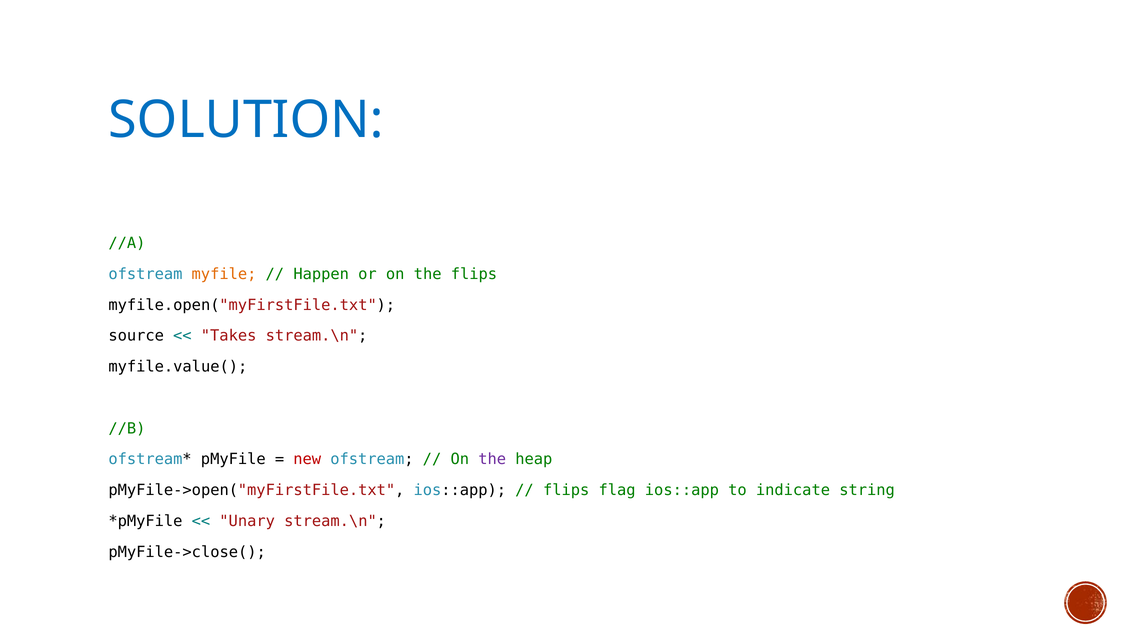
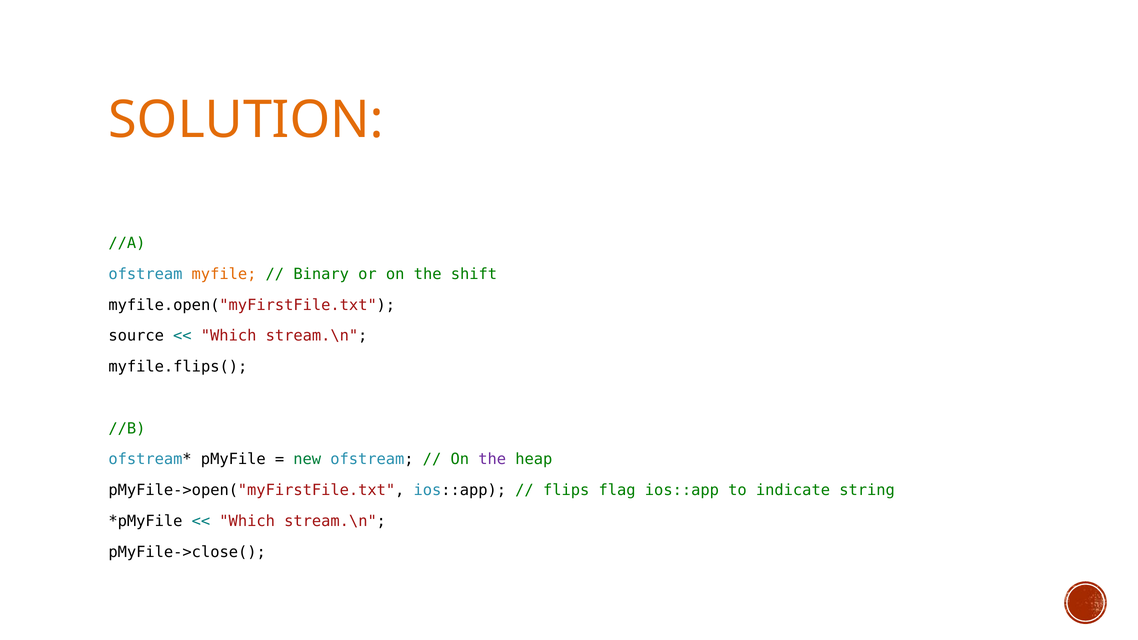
SOLUTION colour: blue -> orange
Happen: Happen -> Binary
the flips: flips -> shift
Takes at (229, 336): Takes -> Which
myfile.value(: myfile.value( -> myfile.flips(
new colour: red -> green
Unary at (247, 521): Unary -> Which
